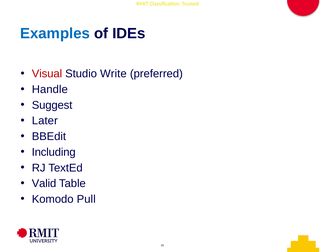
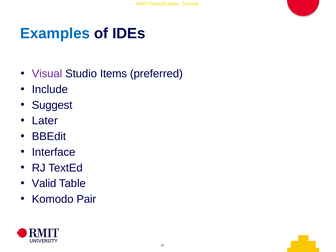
Visual colour: red -> purple
Write: Write -> Items
Handle: Handle -> Include
Including: Including -> Interface
Pull: Pull -> Pair
